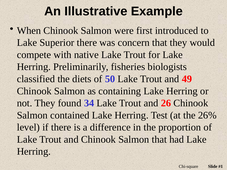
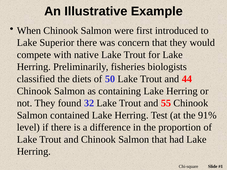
49: 49 -> 44
34: 34 -> 32
26: 26 -> 55
26%: 26% -> 91%
